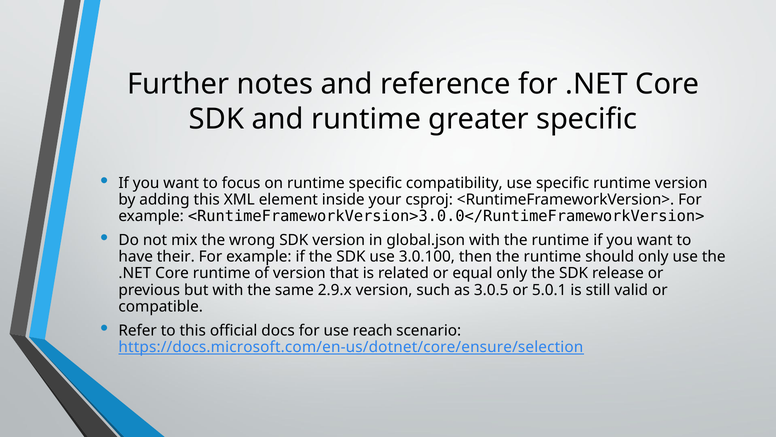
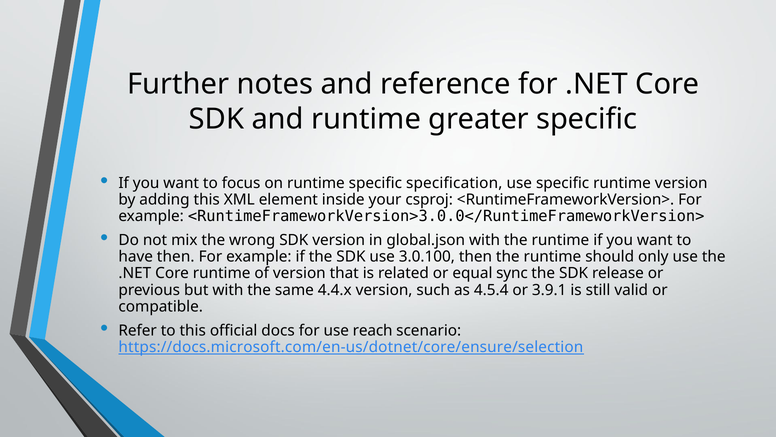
compatibility: compatibility -> specification
have their: their -> then
equal only: only -> sync
2.9.x: 2.9.x -> 4.4.x
3.0.5: 3.0.5 -> 4.5.4
5.0.1: 5.0.1 -> 3.9.1
